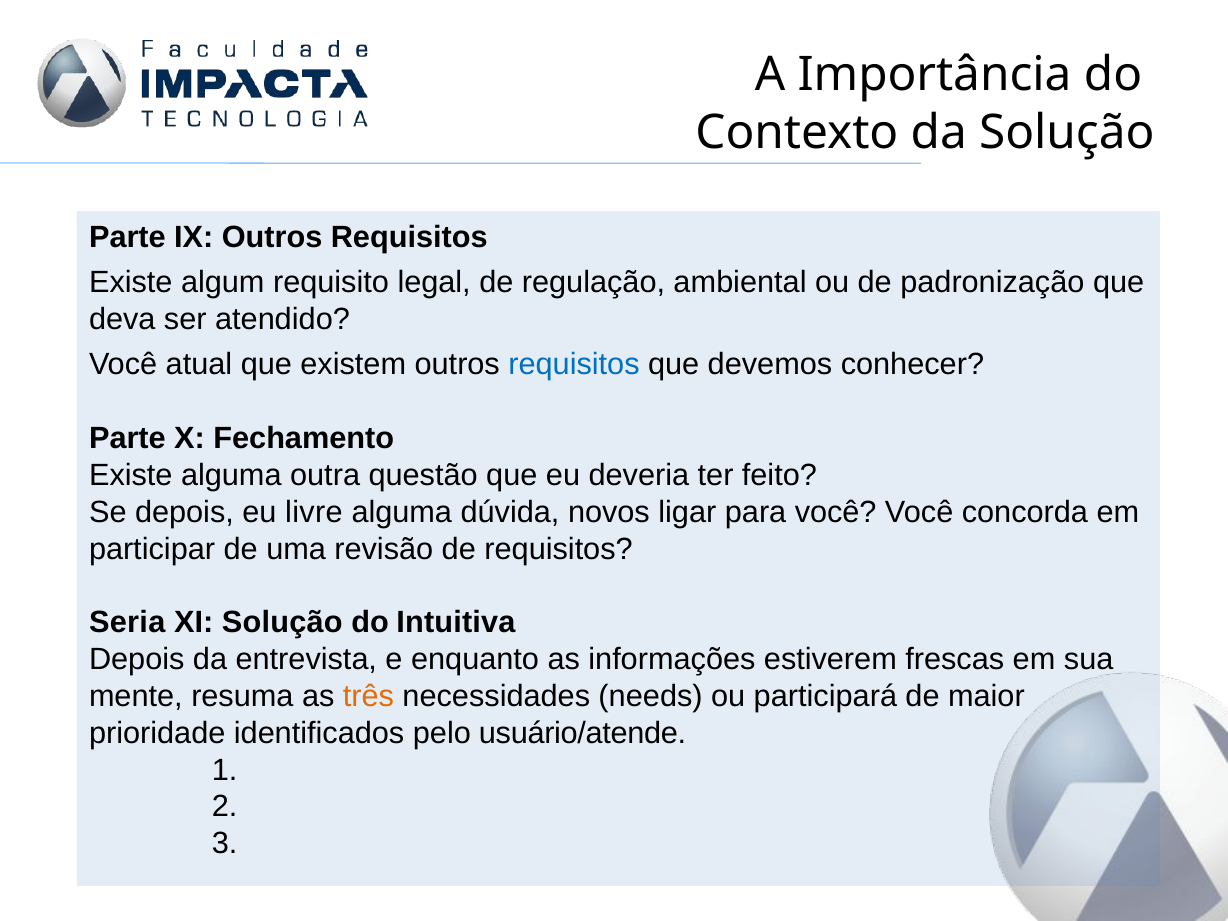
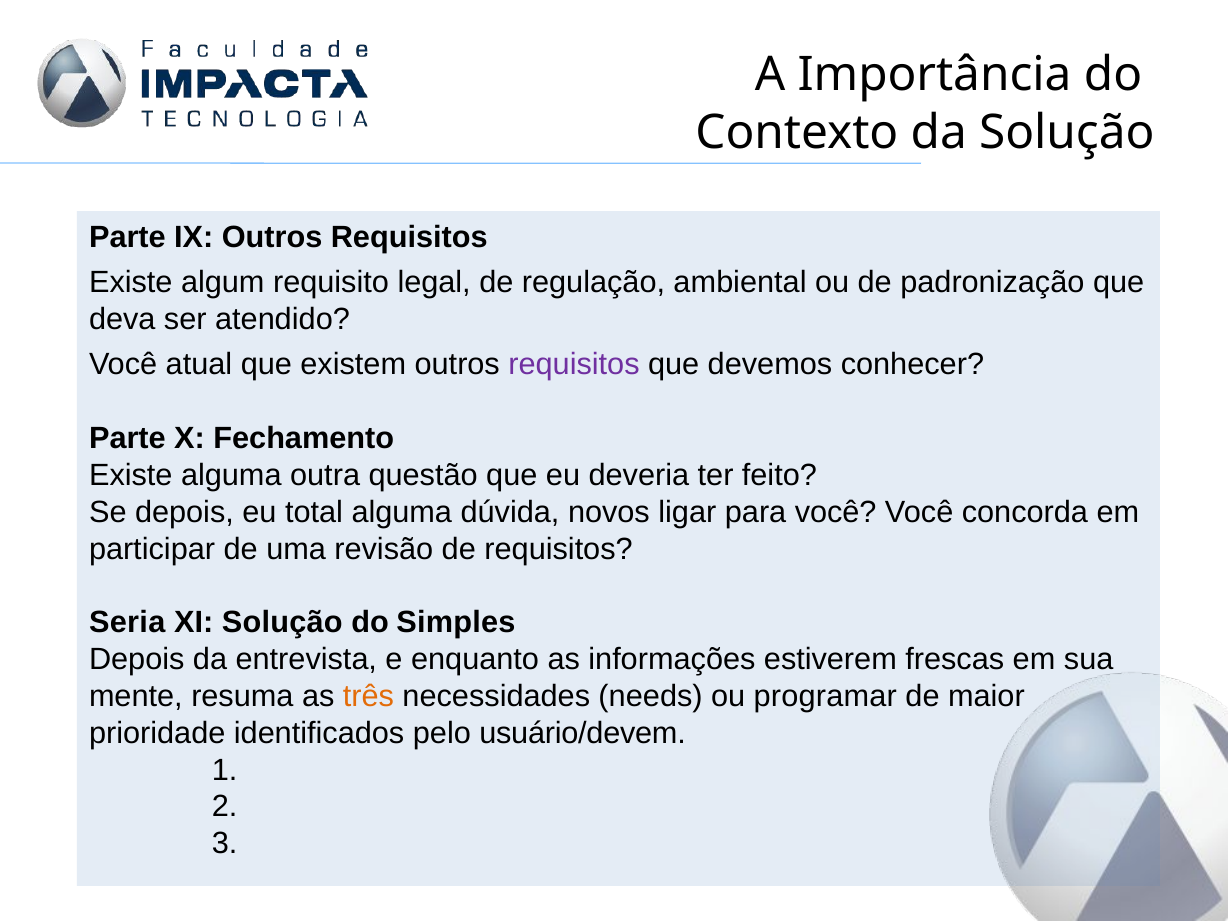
requisitos at (574, 365) colour: blue -> purple
livre: livre -> total
Intuitiva: Intuitiva -> Simples
participará: participará -> programar
usuário/atende: usuário/atende -> usuário/devem
